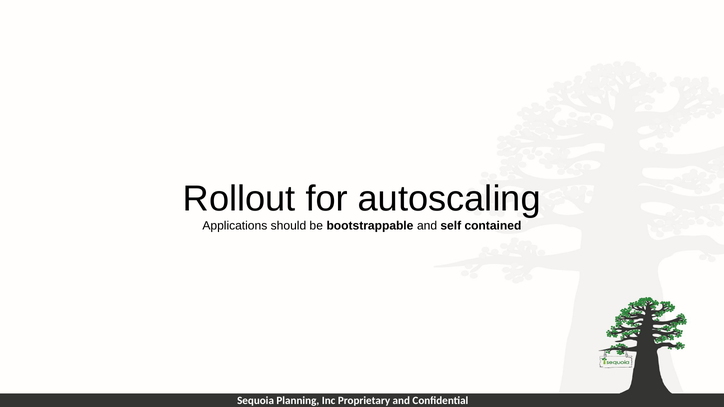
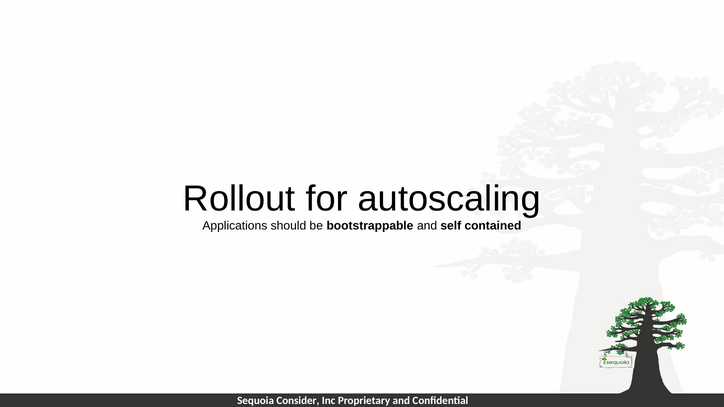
Planning: Planning -> Consider
